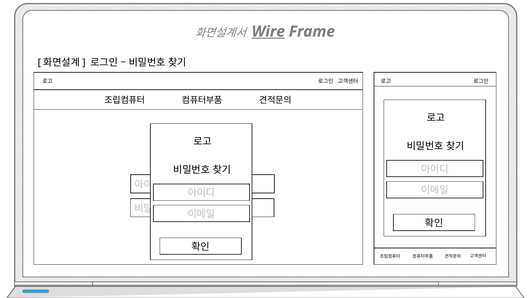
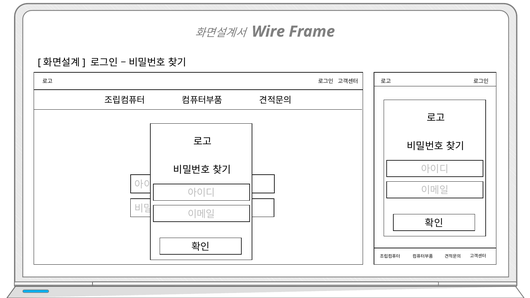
Wire underline: present -> none
